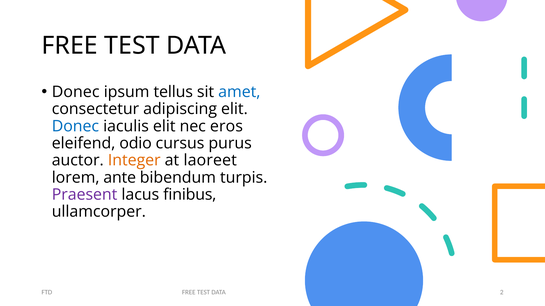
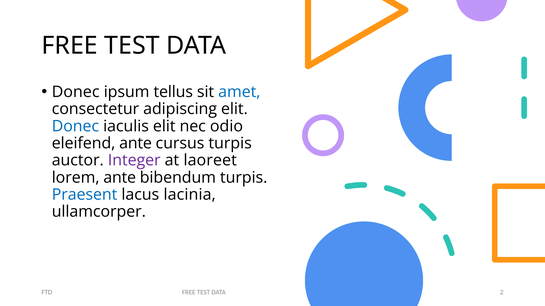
eros: eros -> odio
eleifend odio: odio -> ante
cursus purus: purus -> turpis
Integer colour: orange -> purple
Praesent colour: purple -> blue
finibus: finibus -> lacinia
